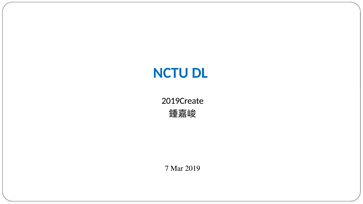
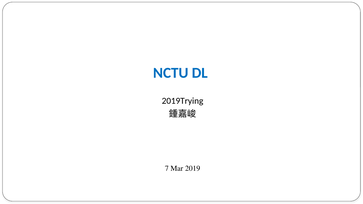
2019Create: 2019Create -> 2019Trying
